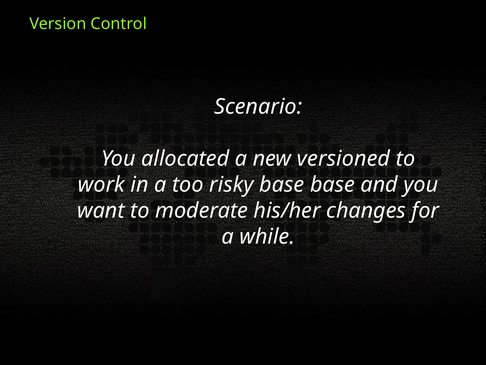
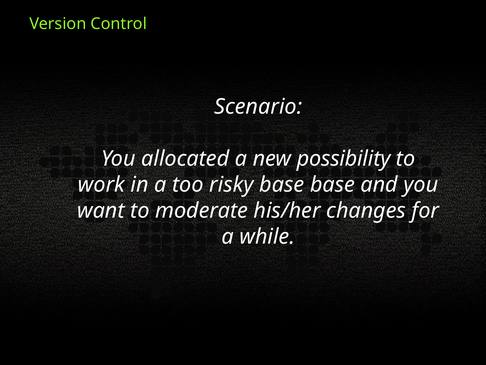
versioned: versioned -> possibility
